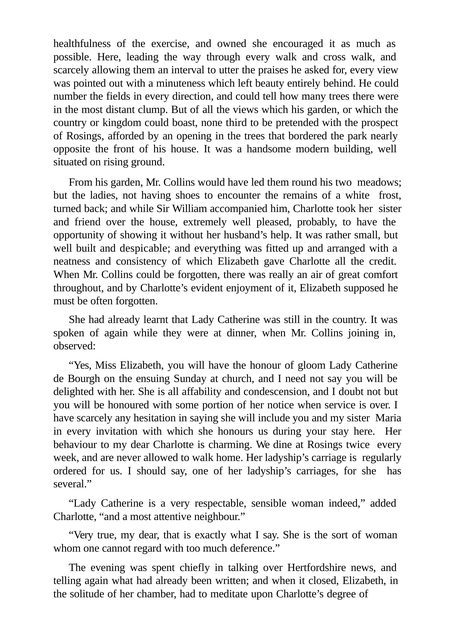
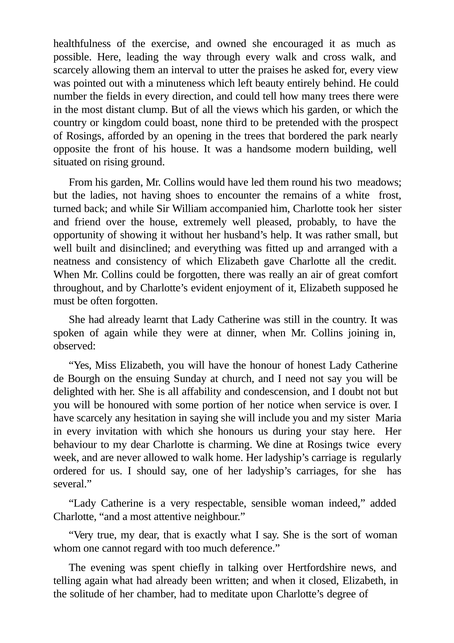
despicable: despicable -> disinclined
gloom: gloom -> honest
